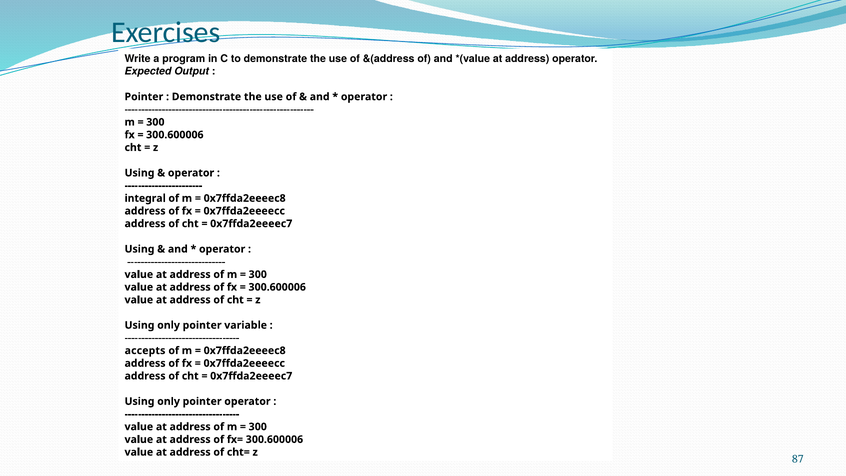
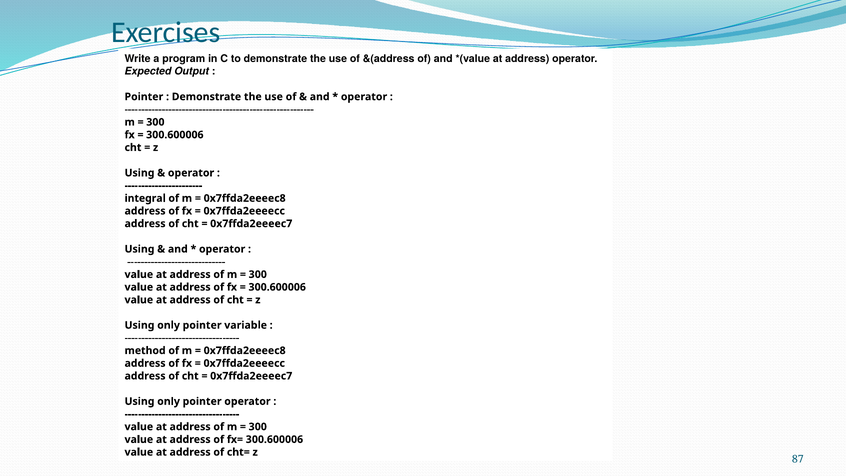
accepts: accepts -> method
